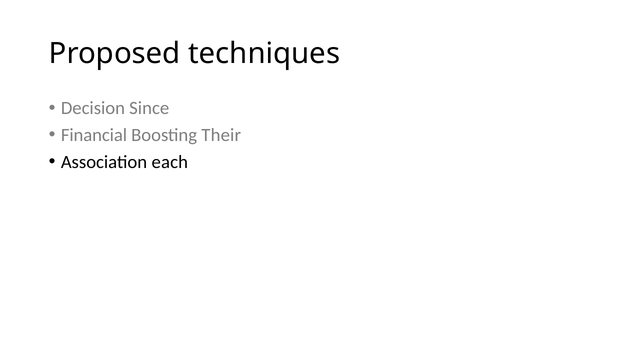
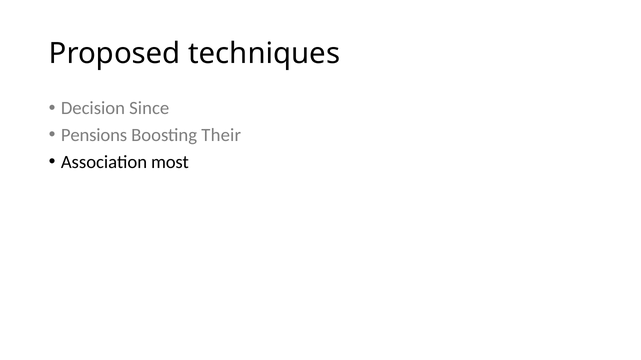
Financial: Financial -> Pensions
each: each -> most
